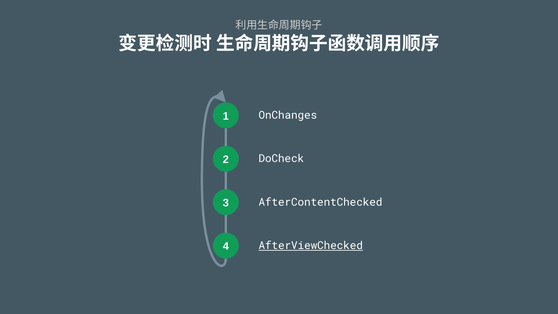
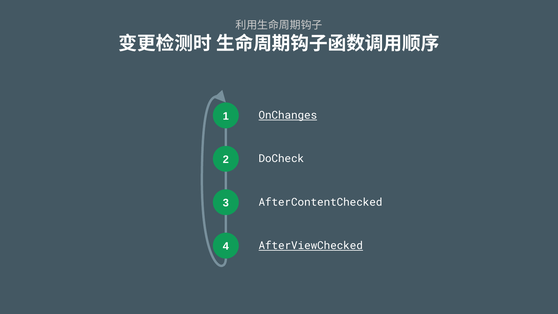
OnChanges underline: none -> present
